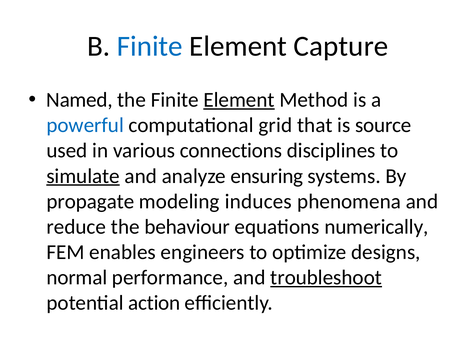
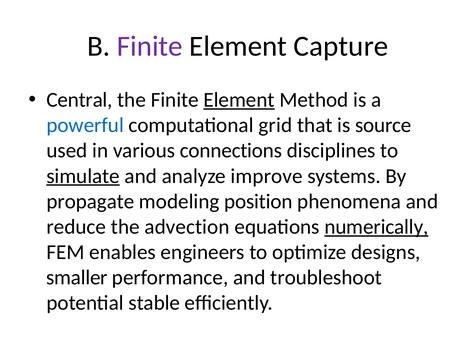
Finite at (150, 46) colour: blue -> purple
Named: Named -> Central
ensuring: ensuring -> improve
induces: induces -> position
behaviour: behaviour -> advection
numerically underline: none -> present
normal: normal -> smaller
troubleshoot underline: present -> none
action: action -> stable
